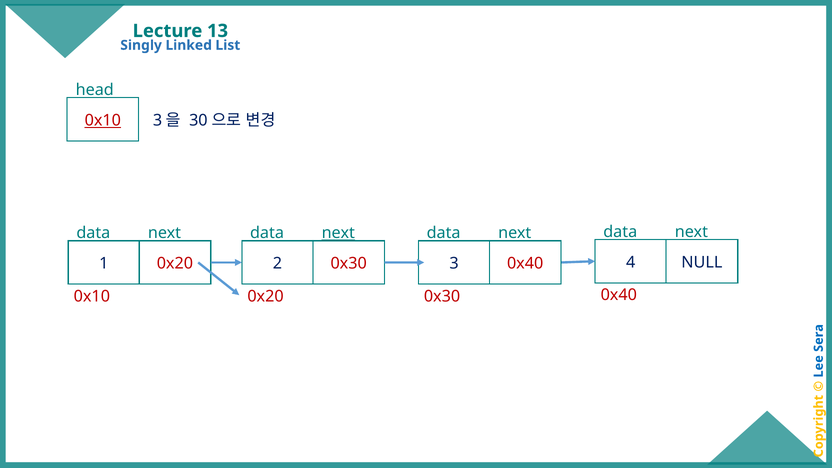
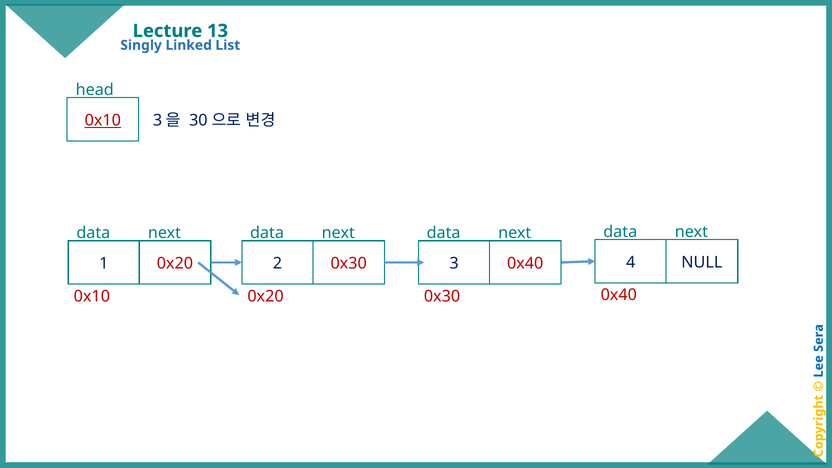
next at (338, 233) underline: present -> none
